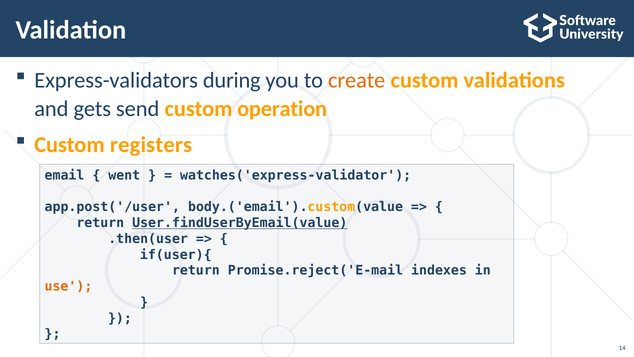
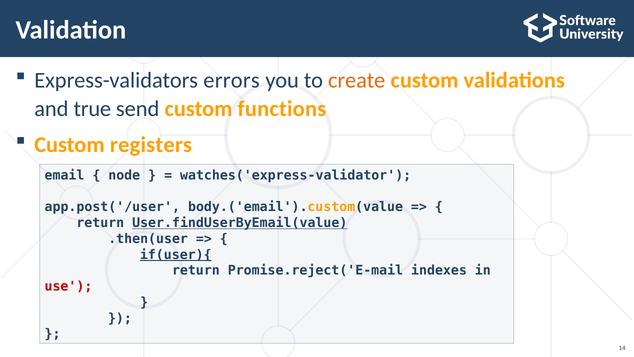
during: during -> errors
gets: gets -> true
operation: operation -> functions
went: went -> node
if(user){ underline: none -> present
use colour: orange -> red
